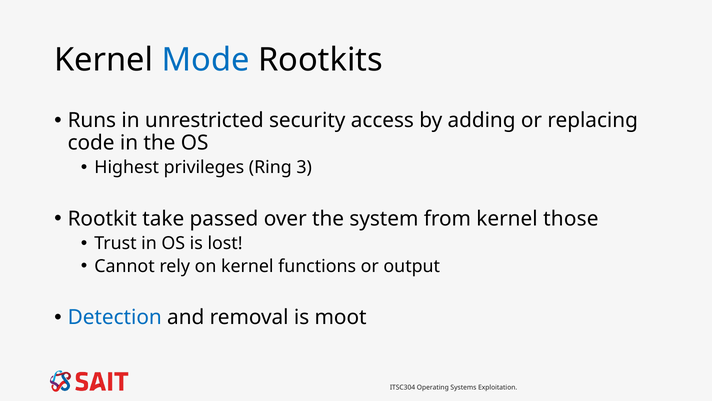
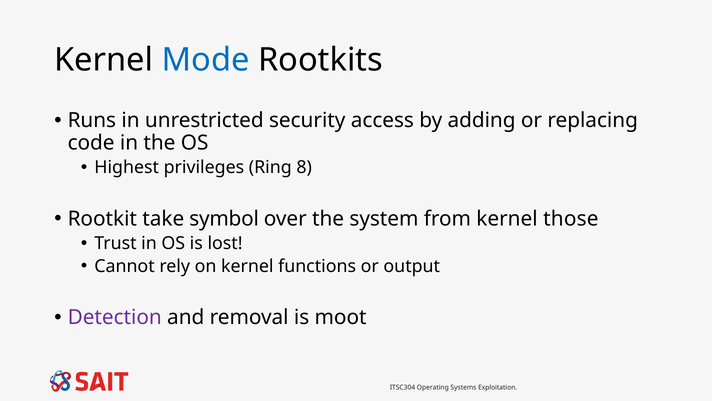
3: 3 -> 8
passed: passed -> symbol
Detection colour: blue -> purple
